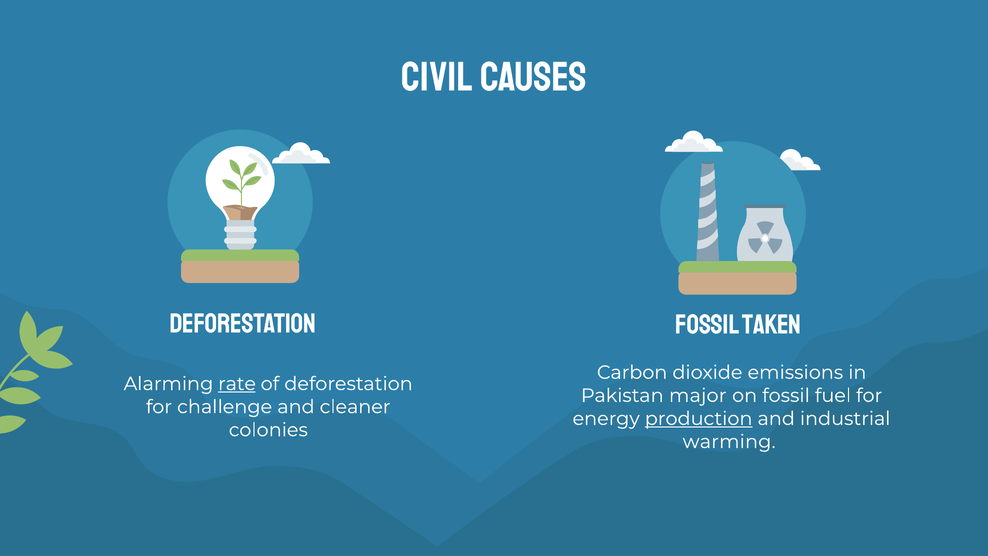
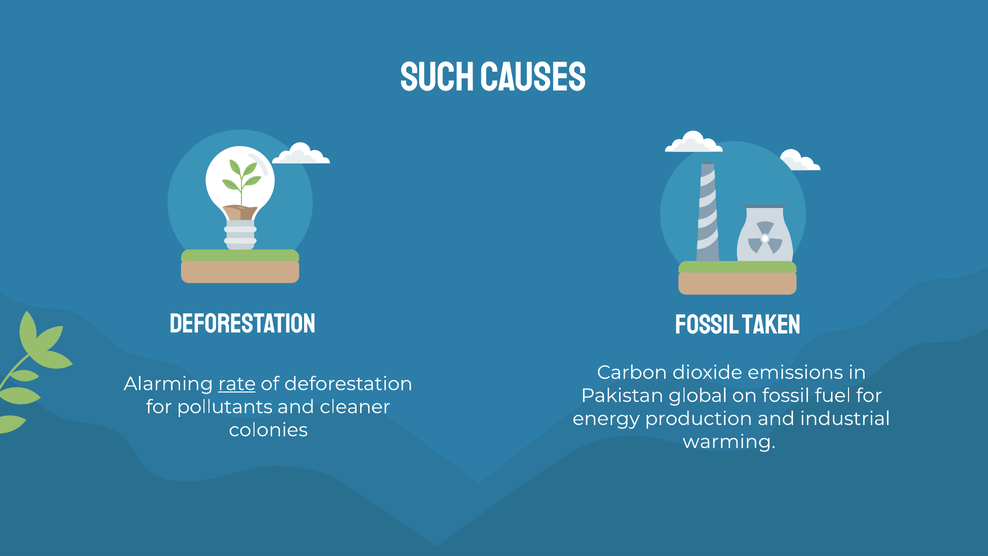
Civil: Civil -> Such
major: major -> global
challenge: challenge -> pollutants
production underline: present -> none
